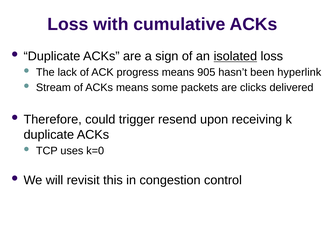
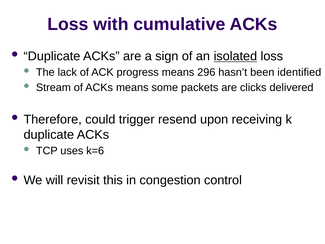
905: 905 -> 296
hyperlink: hyperlink -> identified
k=0: k=0 -> k=6
